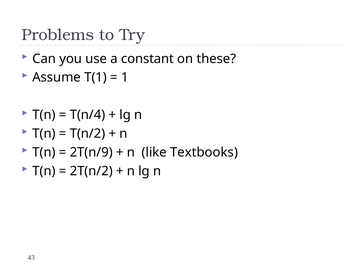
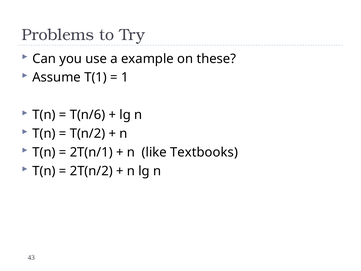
constant: constant -> example
T(n/4: T(n/4 -> T(n/6
2T(n/9: 2T(n/9 -> 2T(n/1
